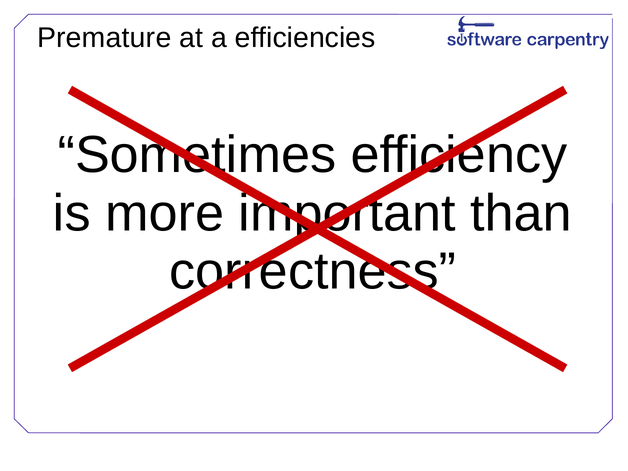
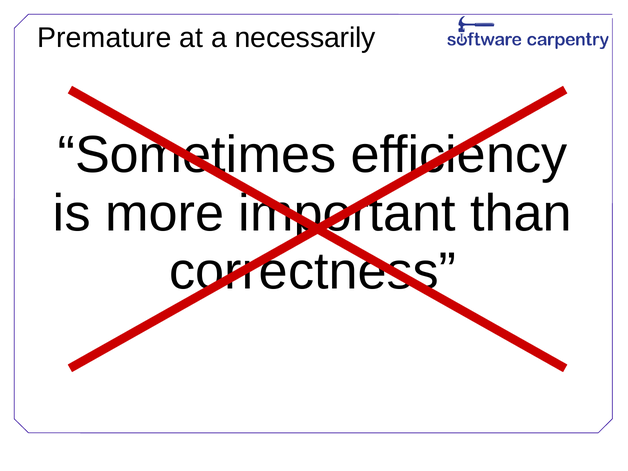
efficiencies: efficiencies -> necessarily
